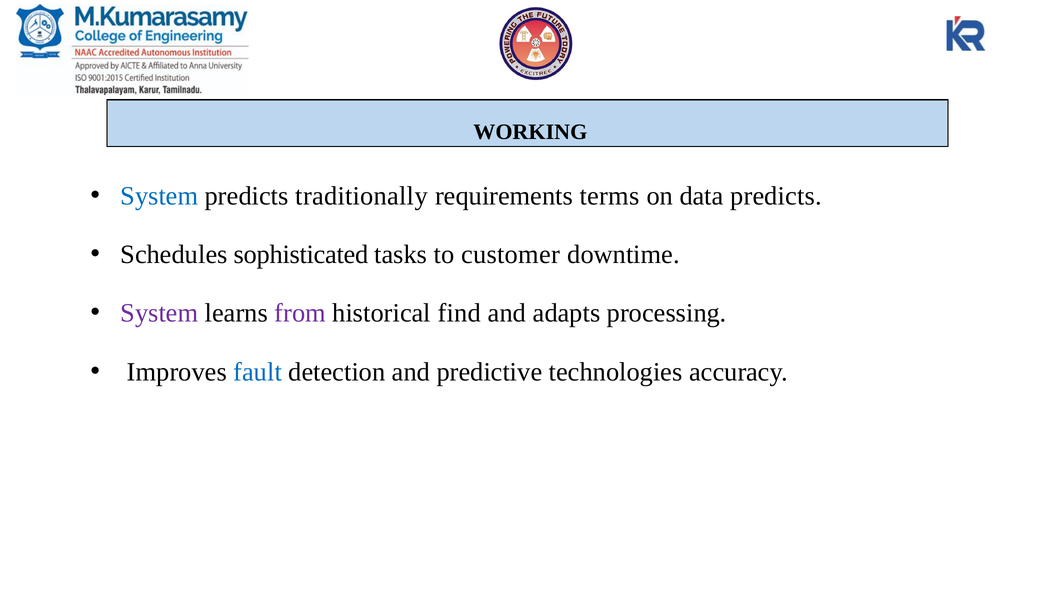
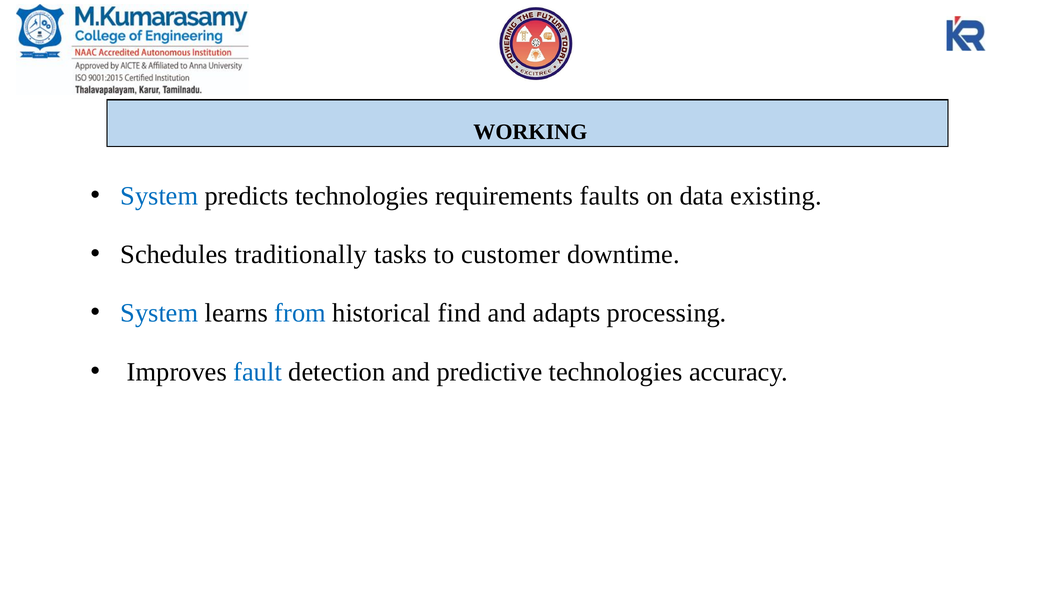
predicts traditionally: traditionally -> technologies
terms: terms -> faults
data predicts: predicts -> existing
sophisticated: sophisticated -> traditionally
System at (159, 313) colour: purple -> blue
from colour: purple -> blue
